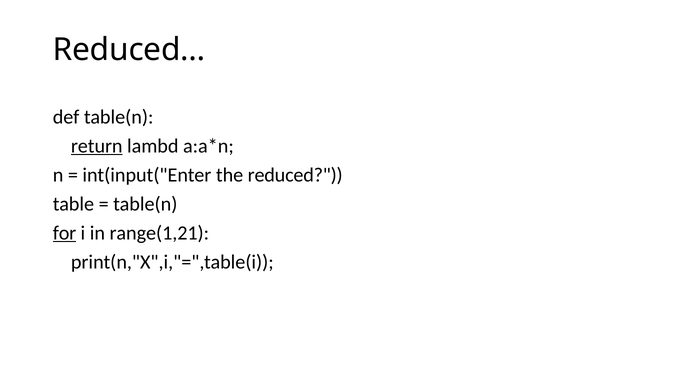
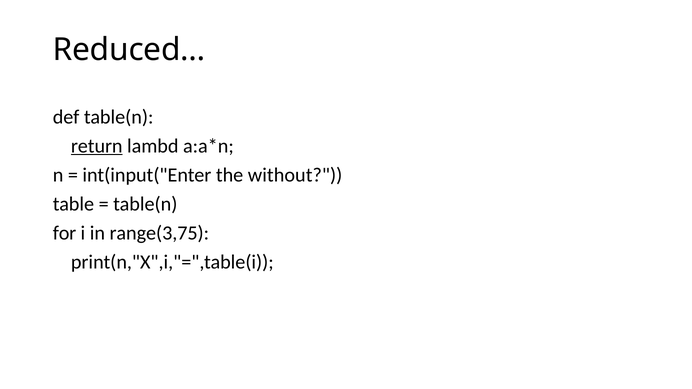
reduced: reduced -> without
for underline: present -> none
range(1,21: range(1,21 -> range(3,75
